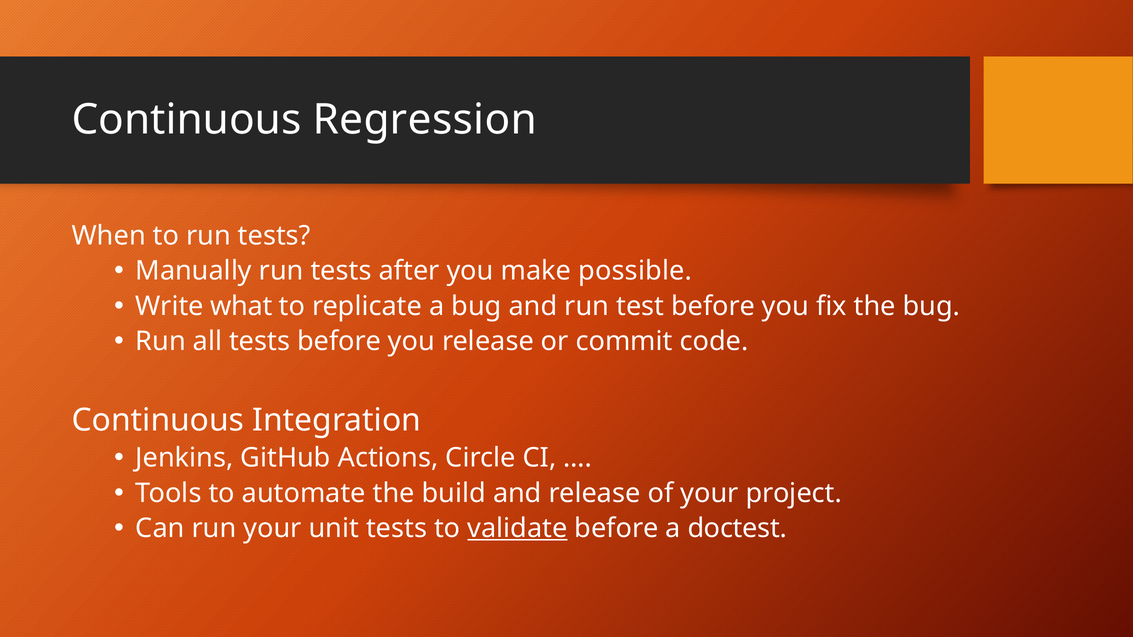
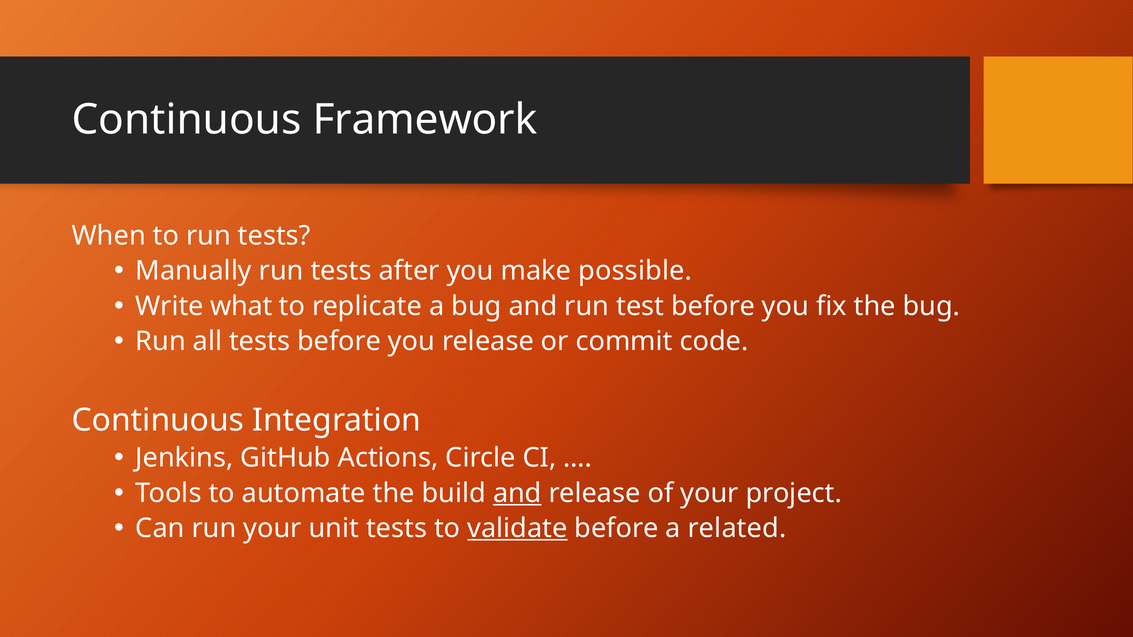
Regression: Regression -> Framework
and at (517, 493) underline: none -> present
doctest: doctest -> related
